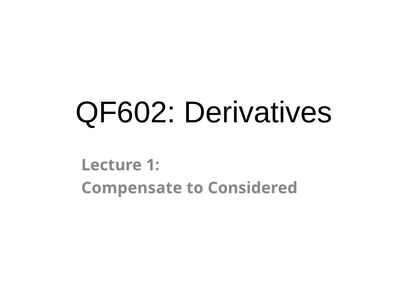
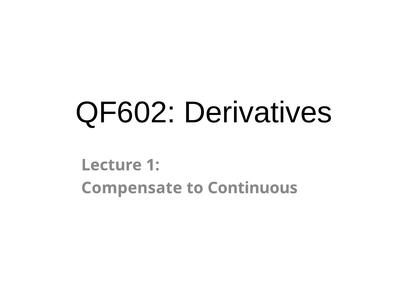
Considered: Considered -> Continuous
